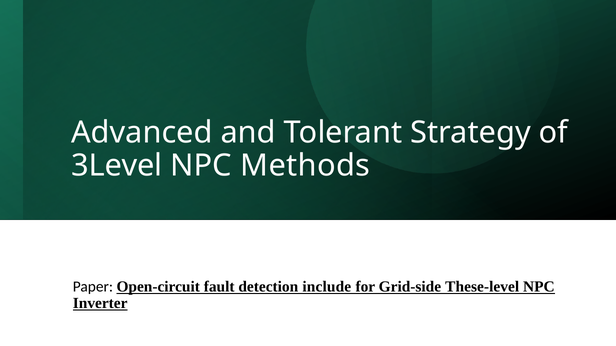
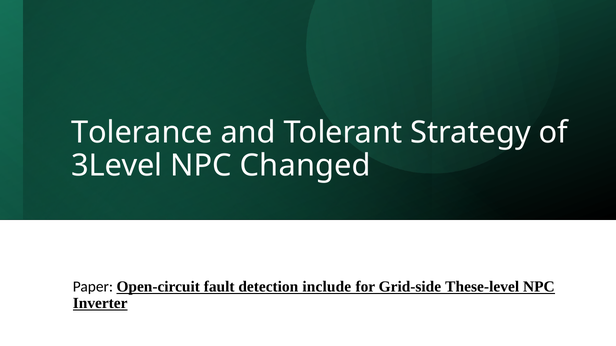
Advanced: Advanced -> Tolerance
Methods: Methods -> Changed
